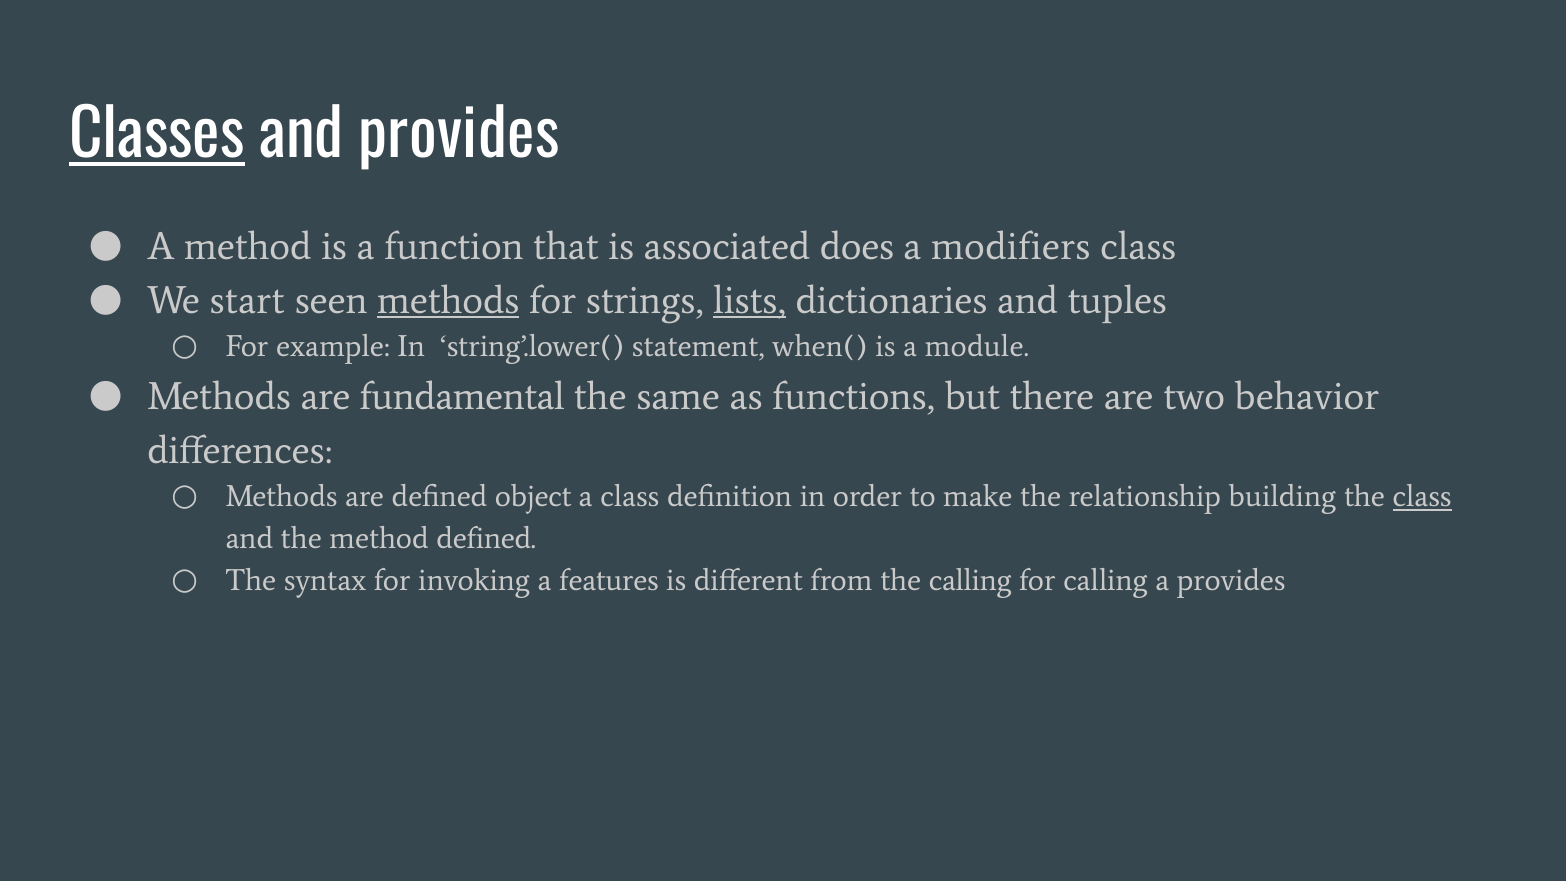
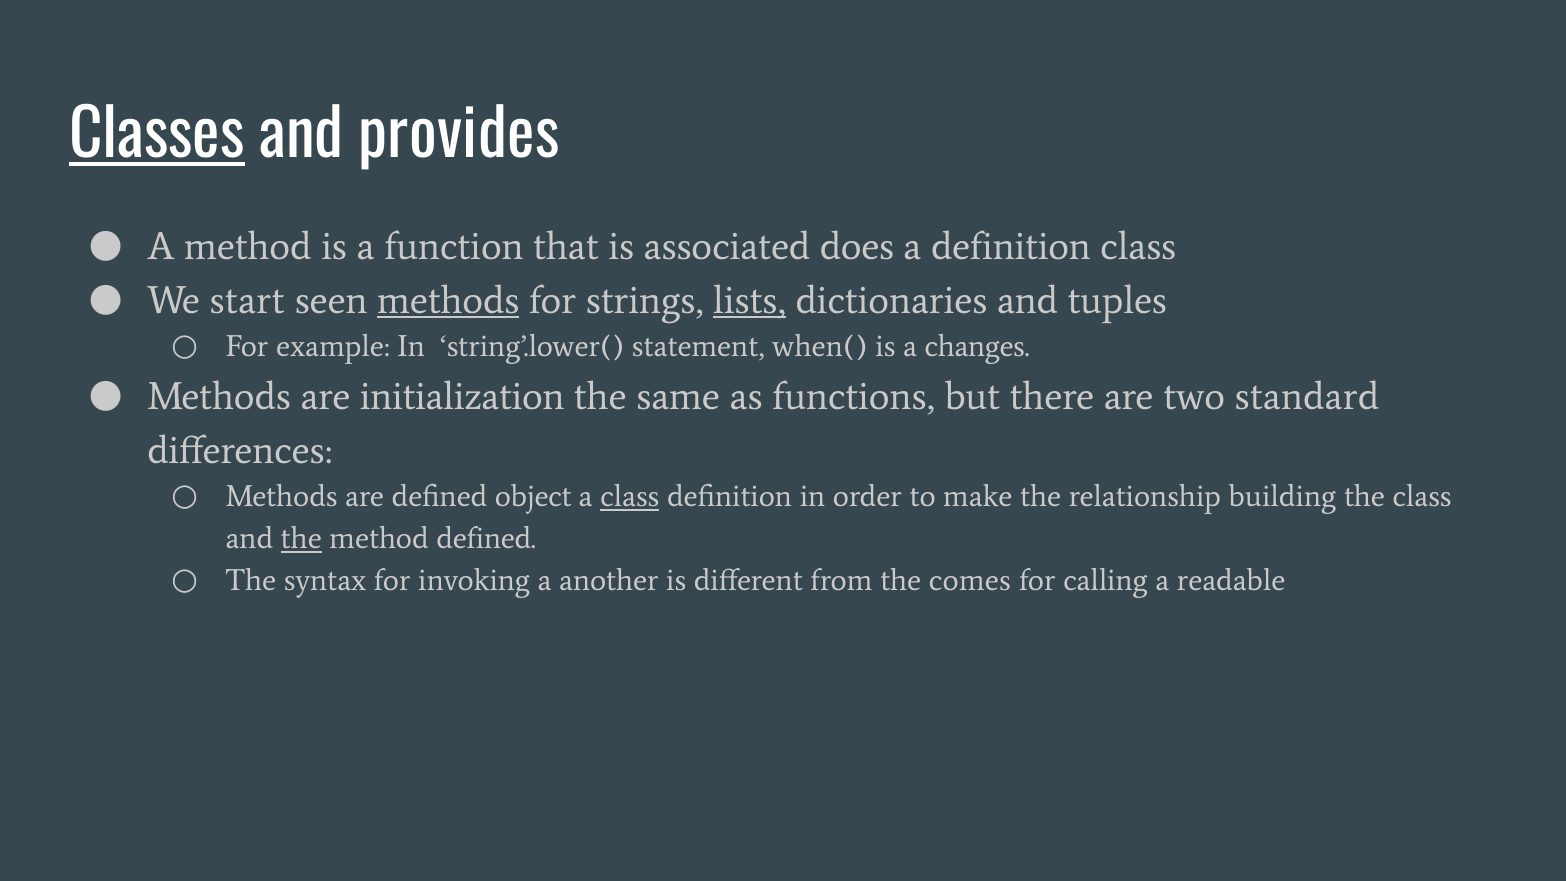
a modifiers: modifiers -> definition
module: module -> changes
fundamental: fundamental -> initialization
behavior: behavior -> standard
class at (630, 497) underline: none -> present
class at (1422, 497) underline: present -> none
the at (301, 539) underline: none -> present
features: features -> another
the calling: calling -> comes
a provides: provides -> readable
